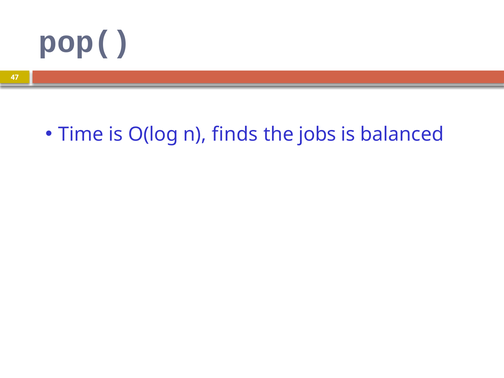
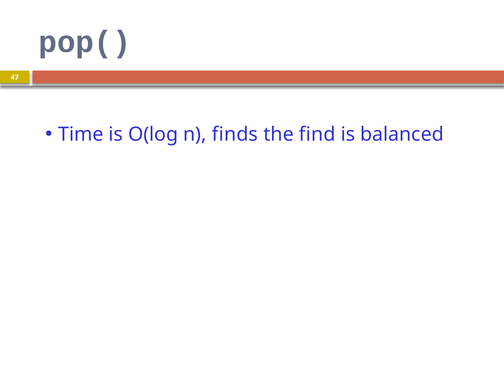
jobs: jobs -> find
